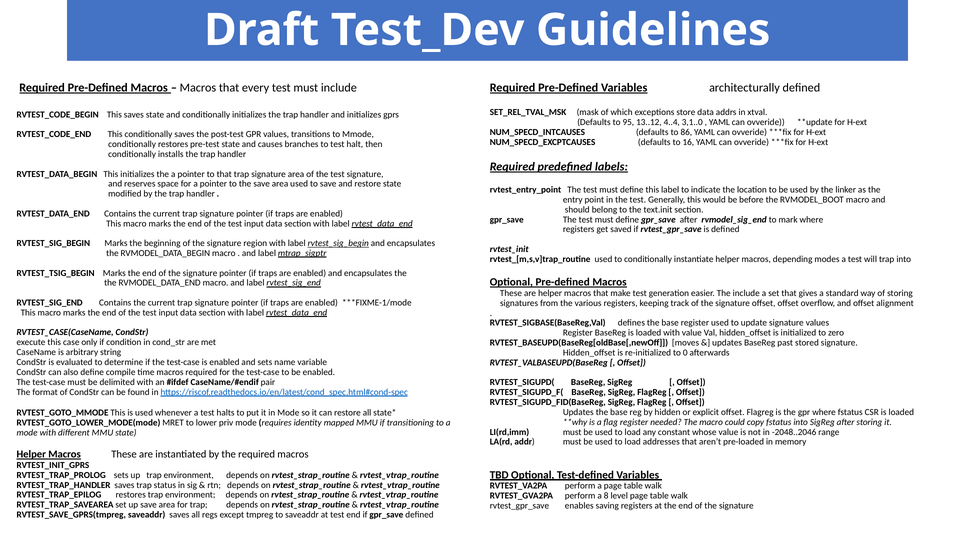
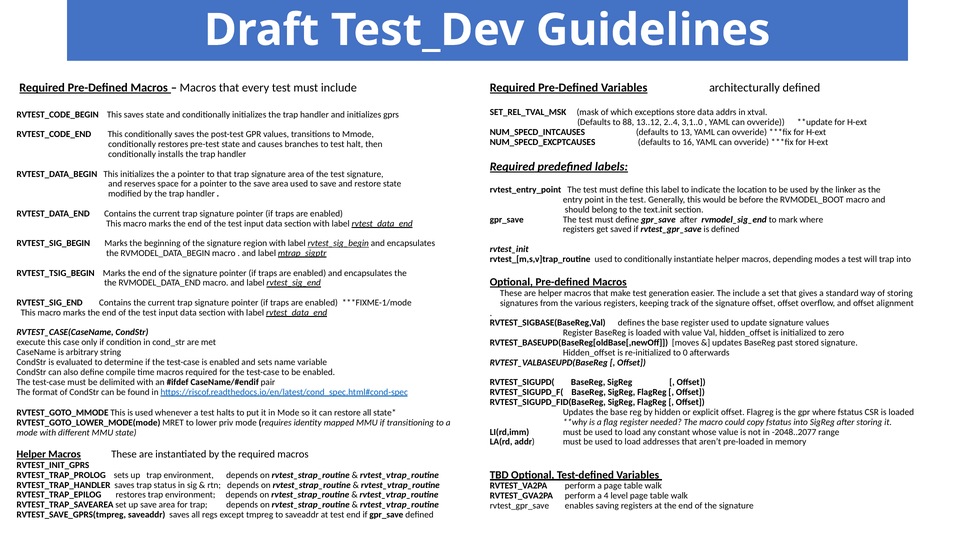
95: 95 -> 88
4..4: 4..4 -> 2..4
86: 86 -> 13
-2048..2046: -2048..2046 -> -2048..2077
8: 8 -> 4
